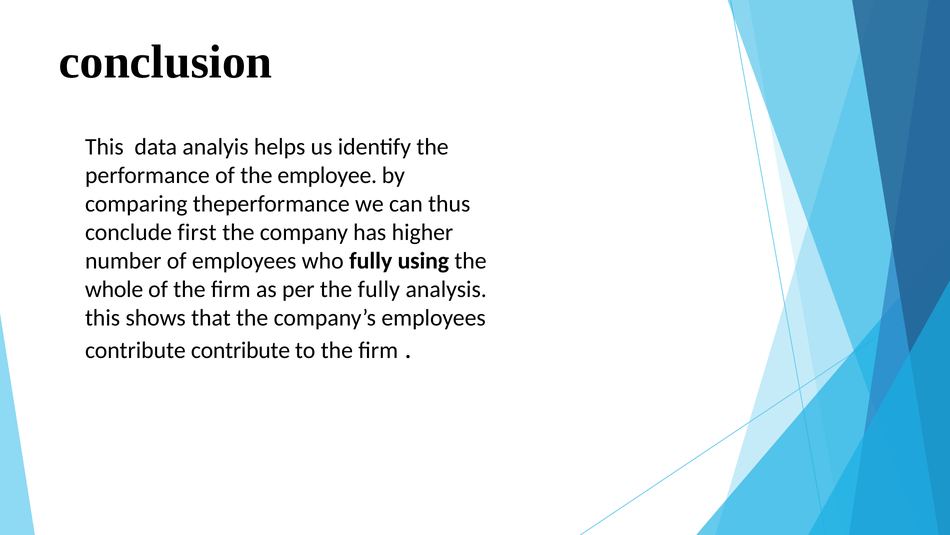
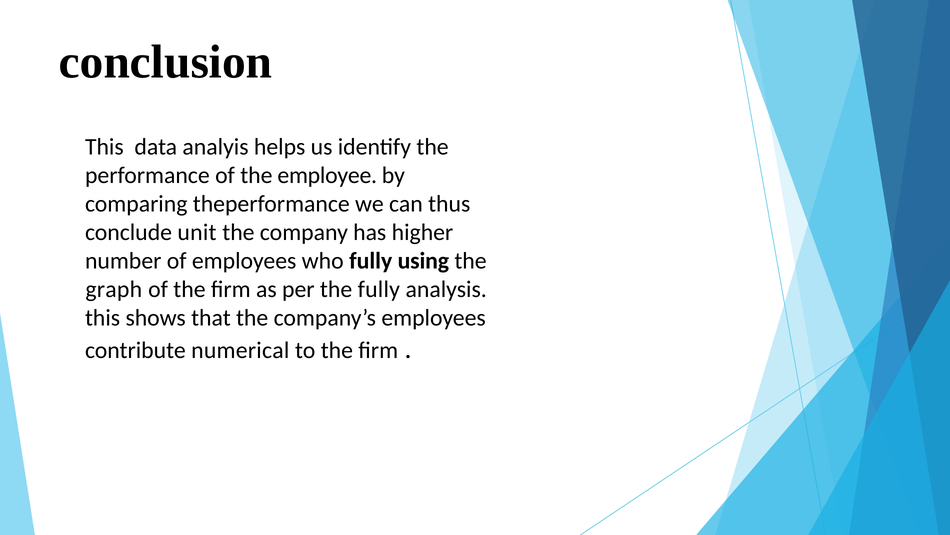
first: first -> unit
whole: whole -> graph
contribute contribute: contribute -> numerical
